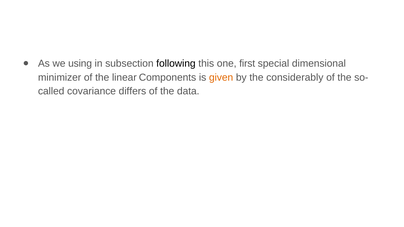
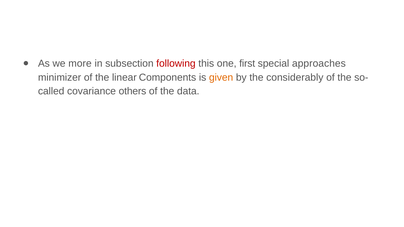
using: using -> more
following colour: black -> red
dimensional: dimensional -> approaches
differs: differs -> others
